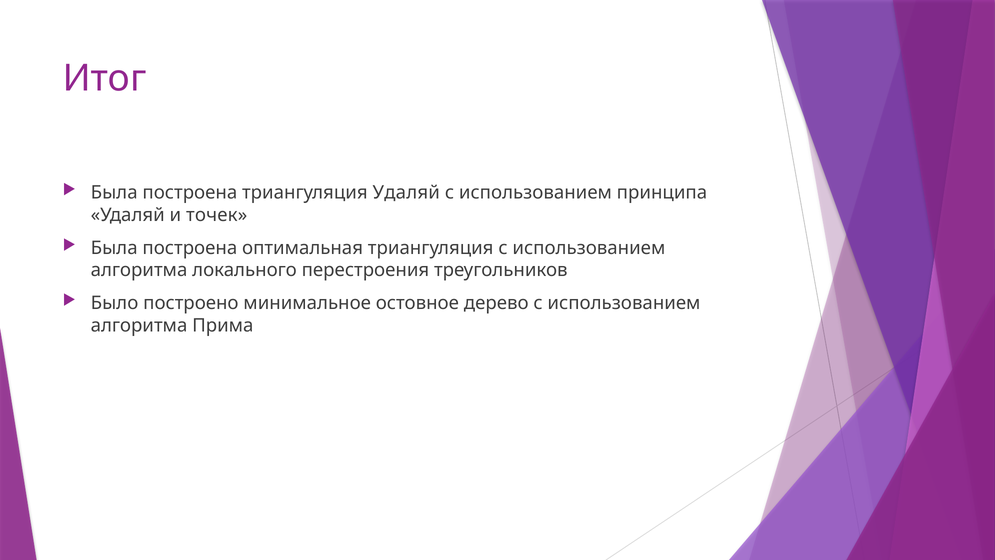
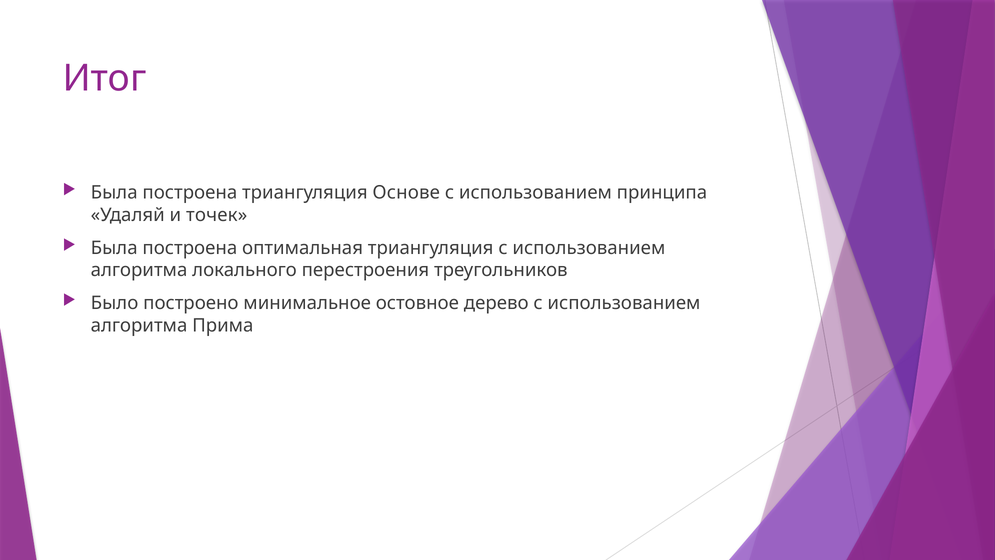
триангуляция Удаляй: Удаляй -> Основе
